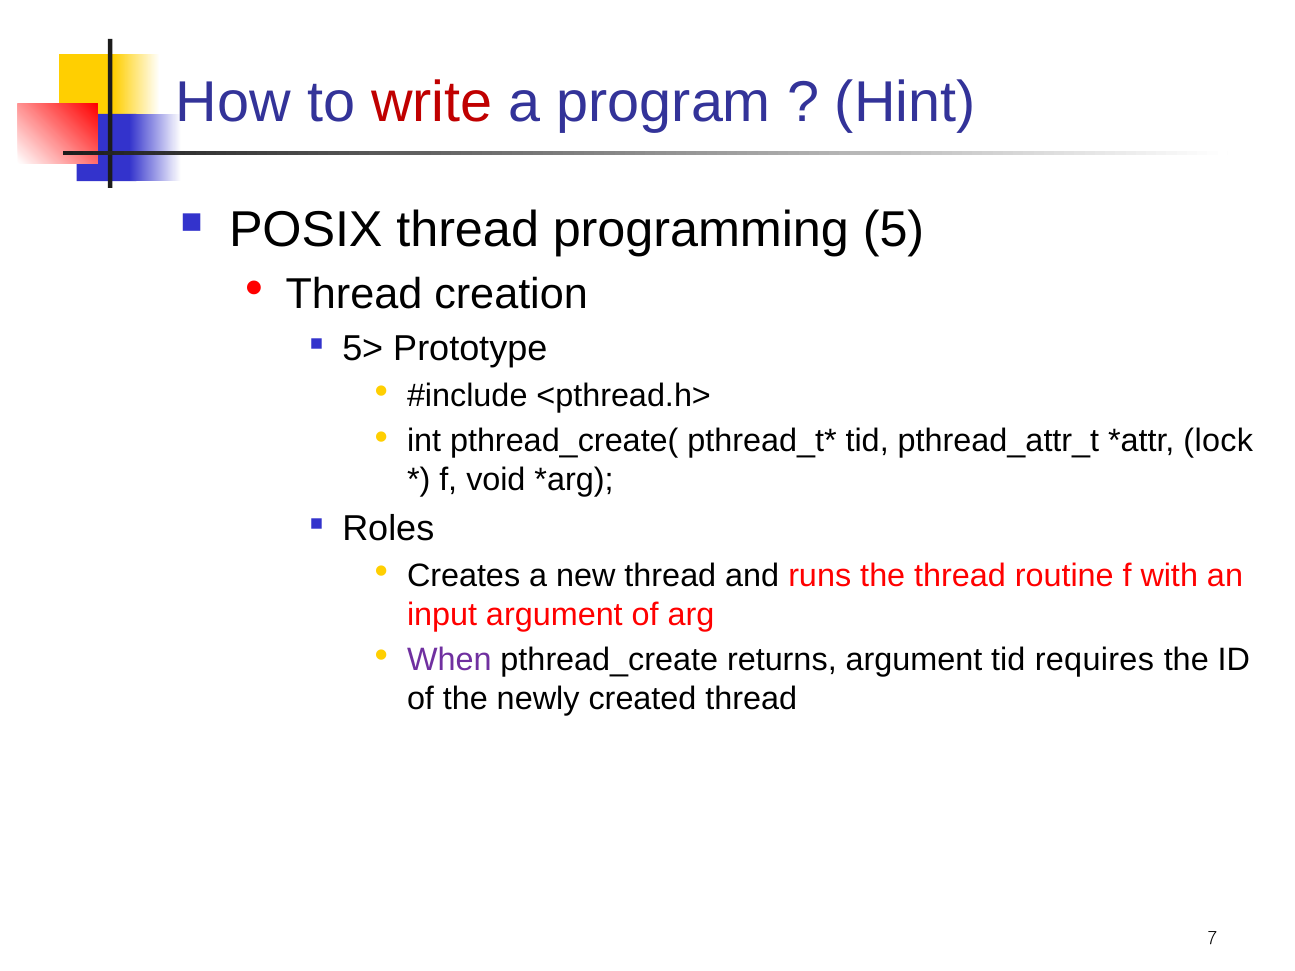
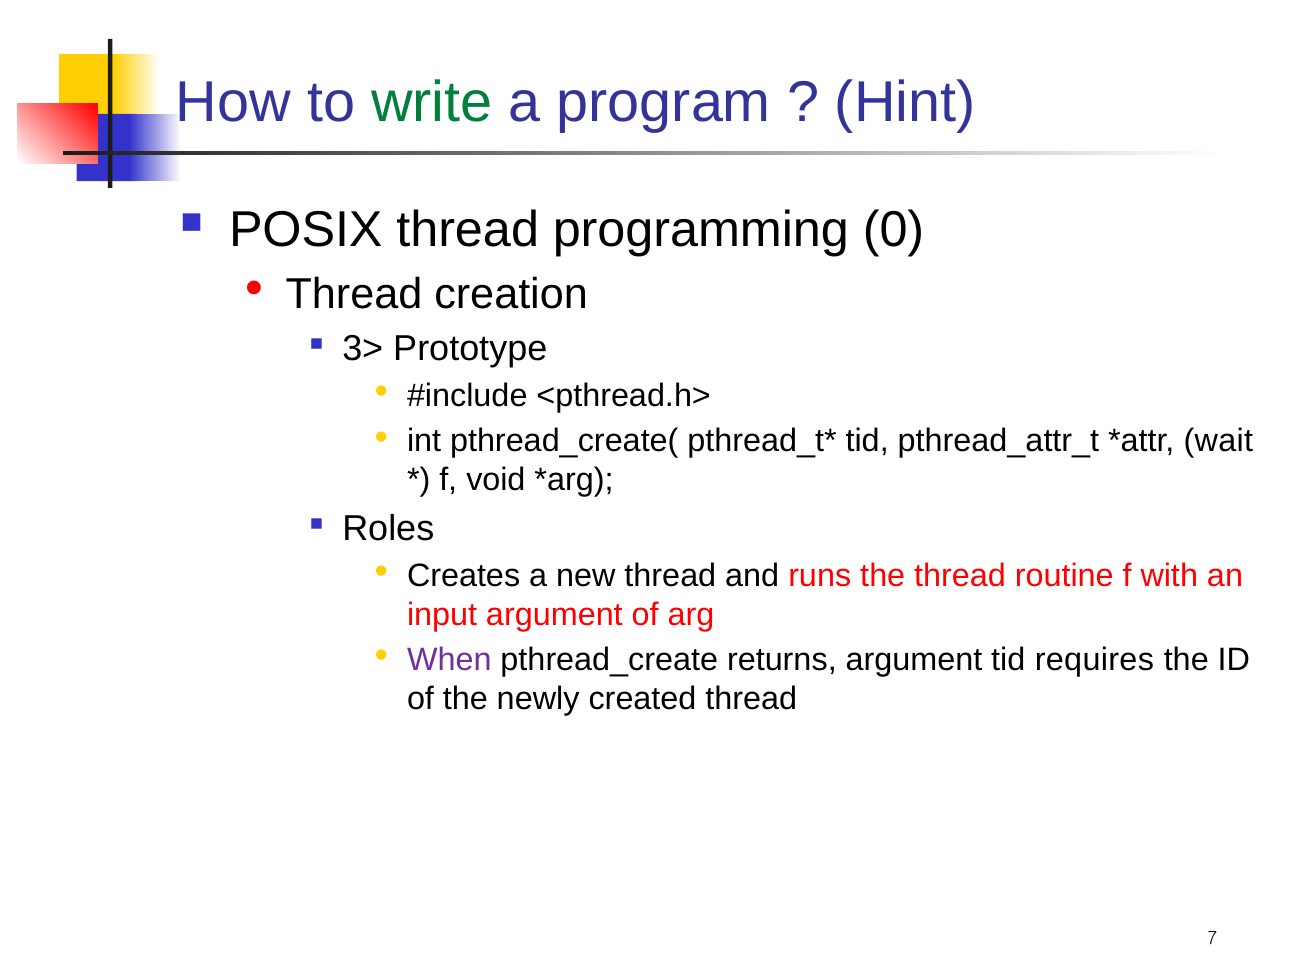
write colour: red -> green
5: 5 -> 0
5>: 5> -> 3>
lock: lock -> wait
